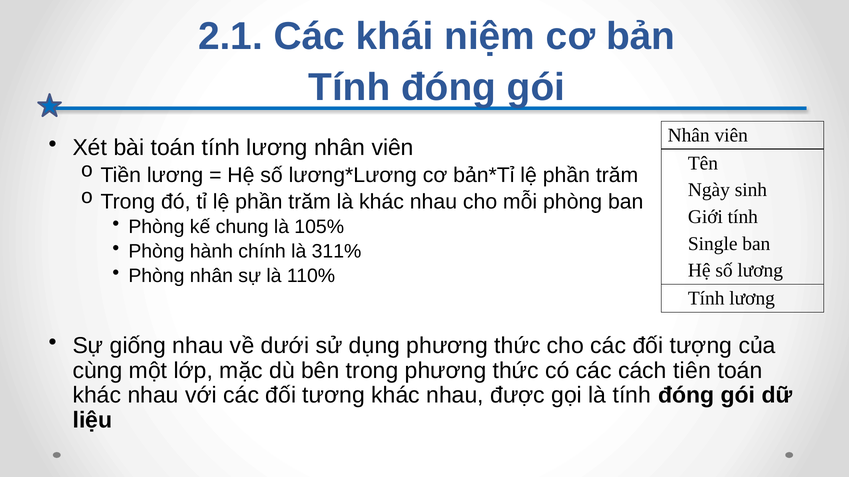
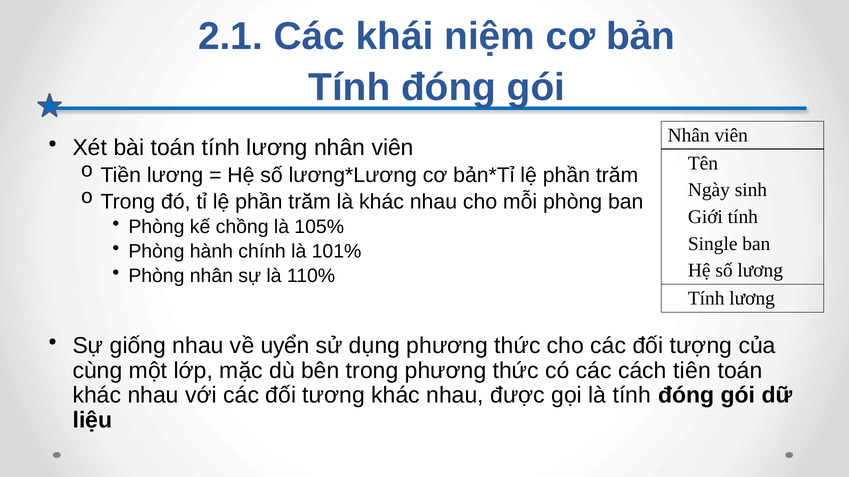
chung: chung -> chồng
311%: 311% -> 101%
dưới: dưới -> uyển
